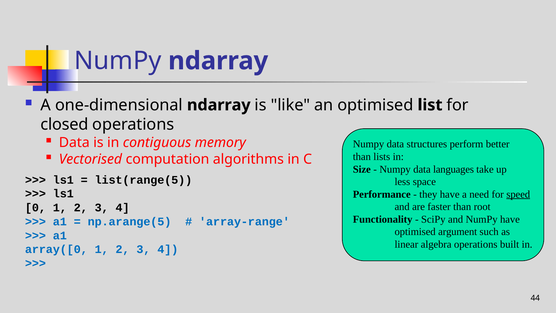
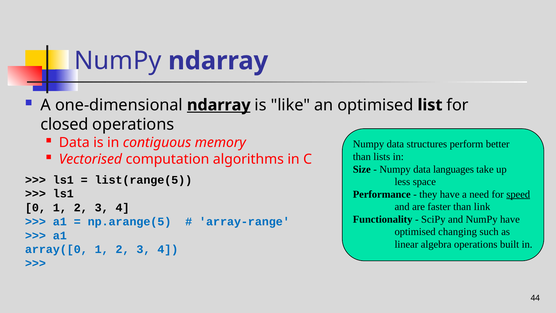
ndarray at (219, 105) underline: none -> present
root: root -> link
argument: argument -> changing
